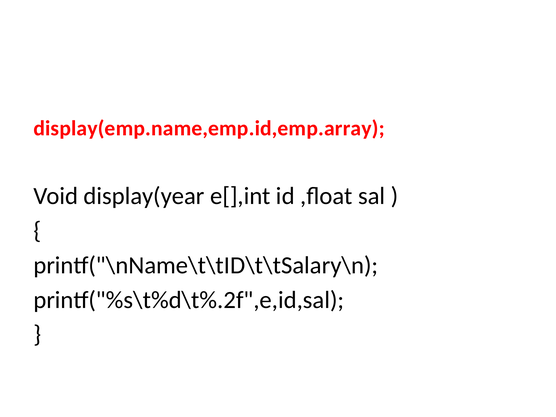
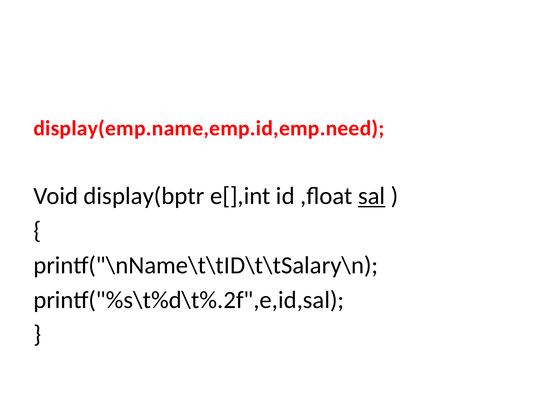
display(emp.name,emp.id,emp.array: display(emp.name,emp.id,emp.array -> display(emp.name,emp.id,emp.need
display(year: display(year -> display(bptr
sal underline: none -> present
